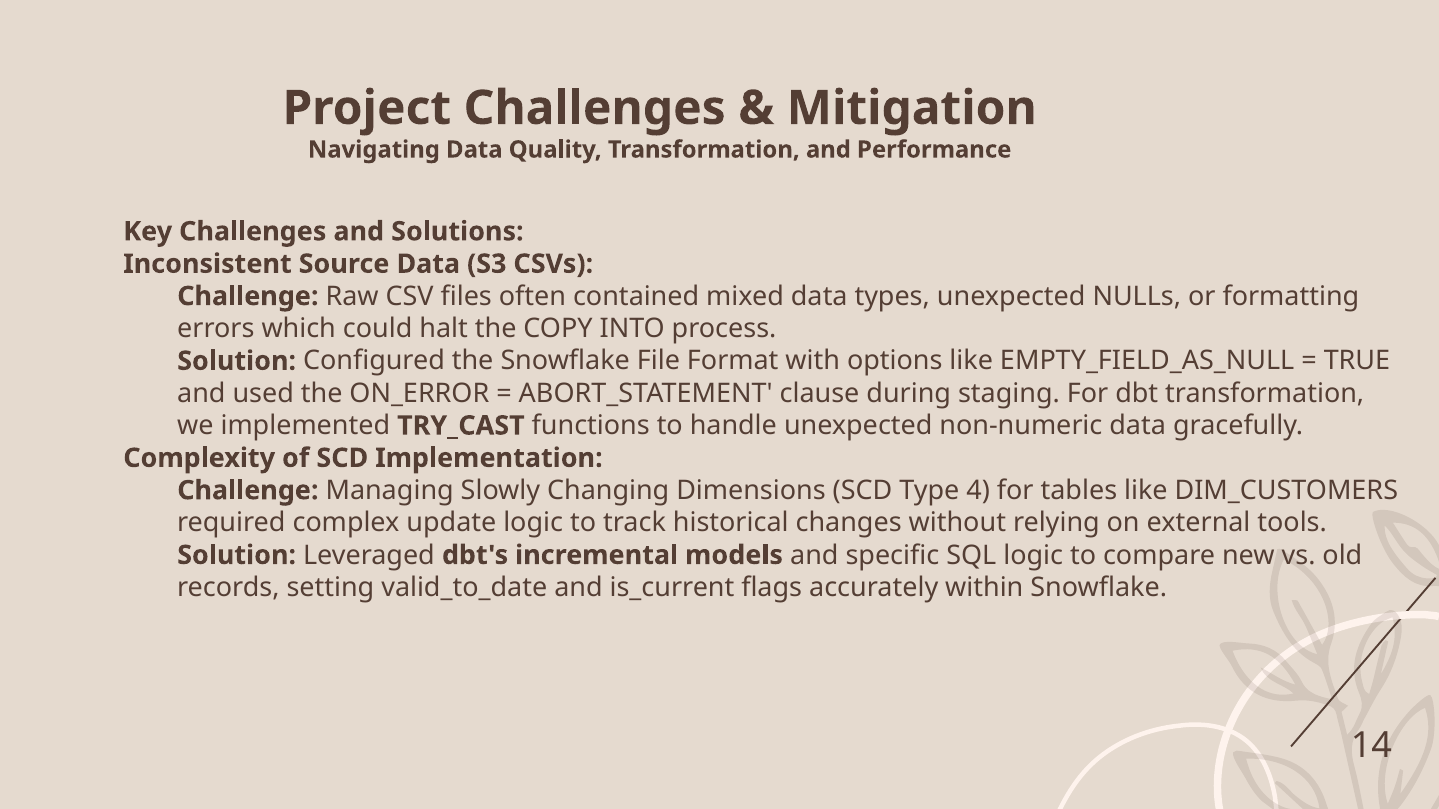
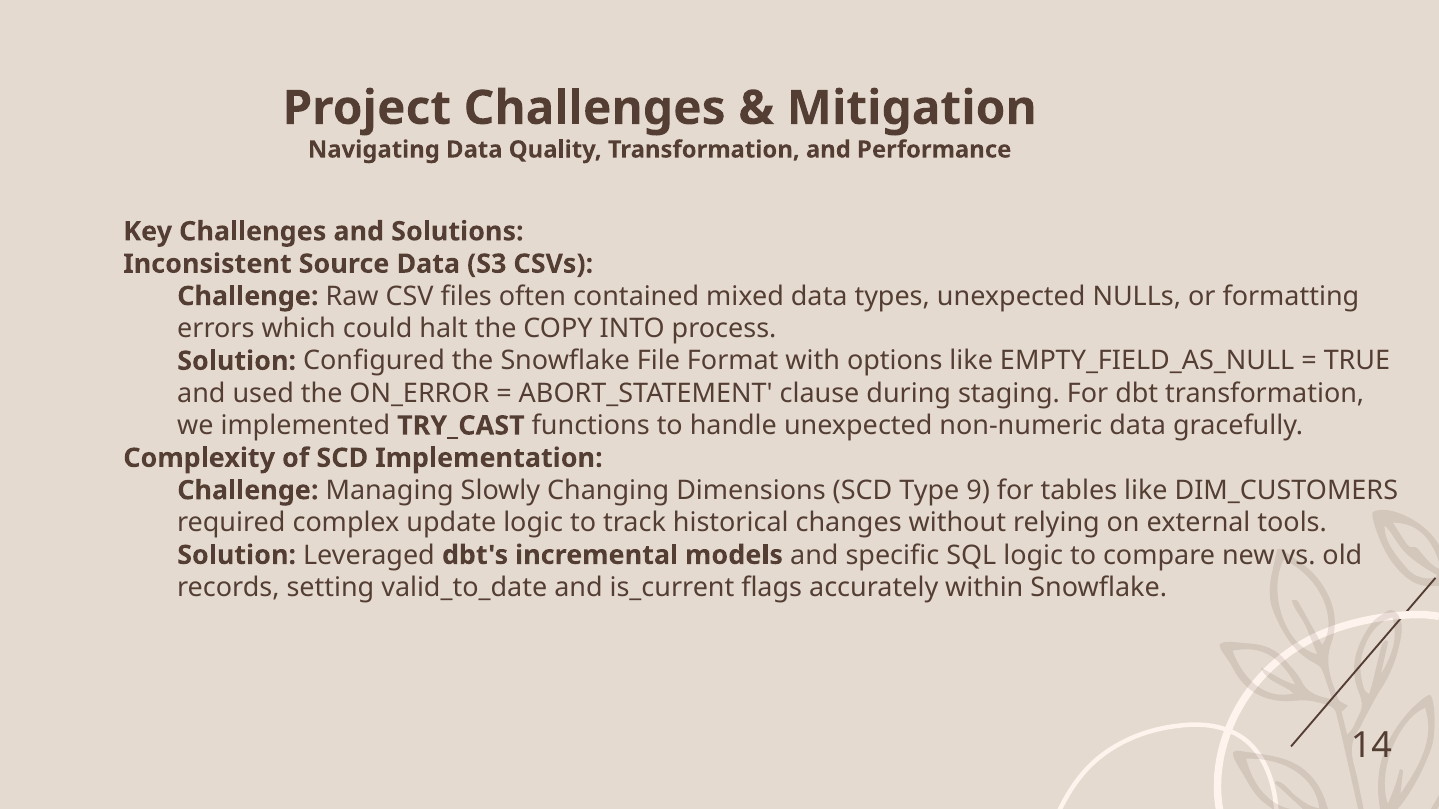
4: 4 -> 9
